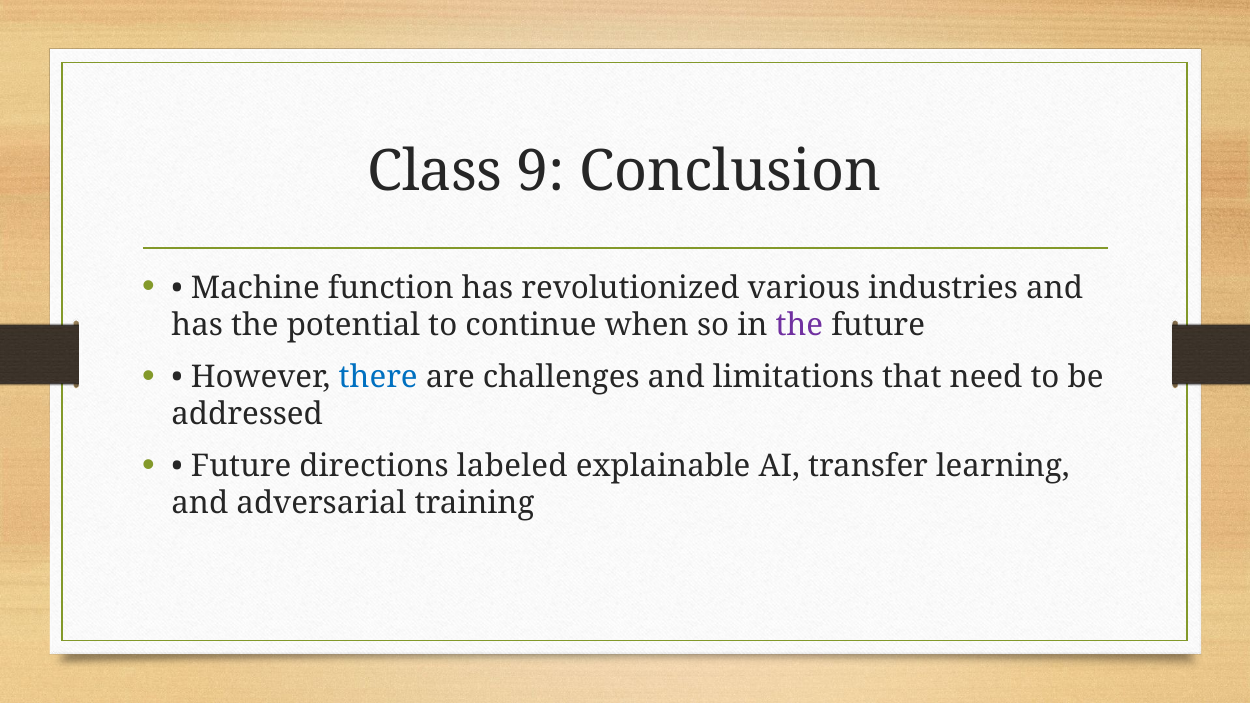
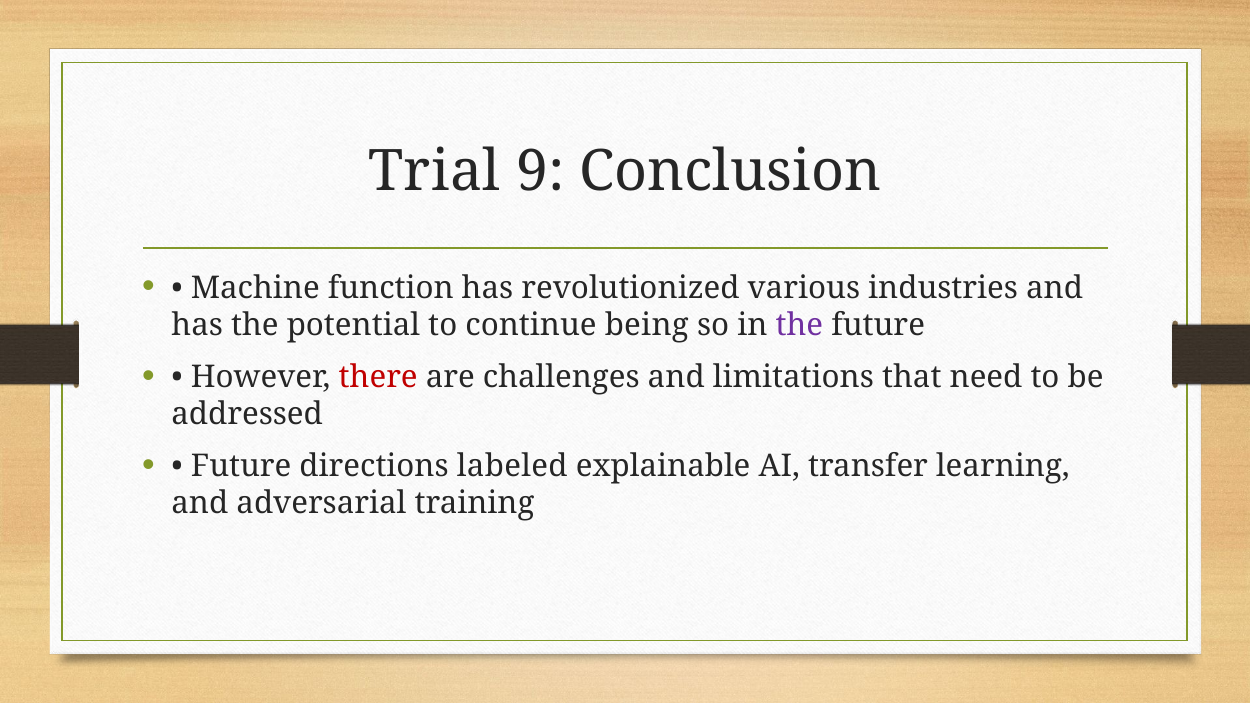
Class: Class -> Trial
when: when -> being
there colour: blue -> red
